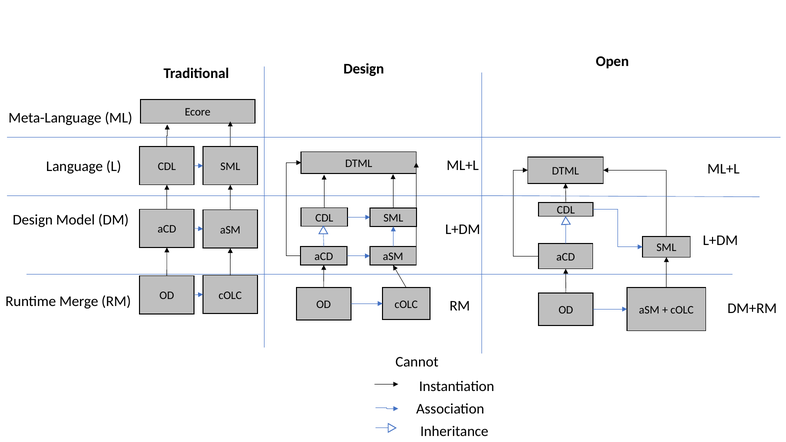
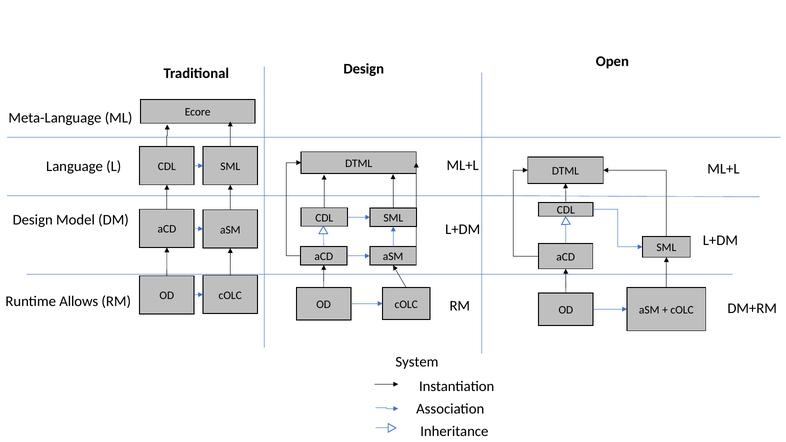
Merge: Merge -> Allows
Cannot: Cannot -> System
